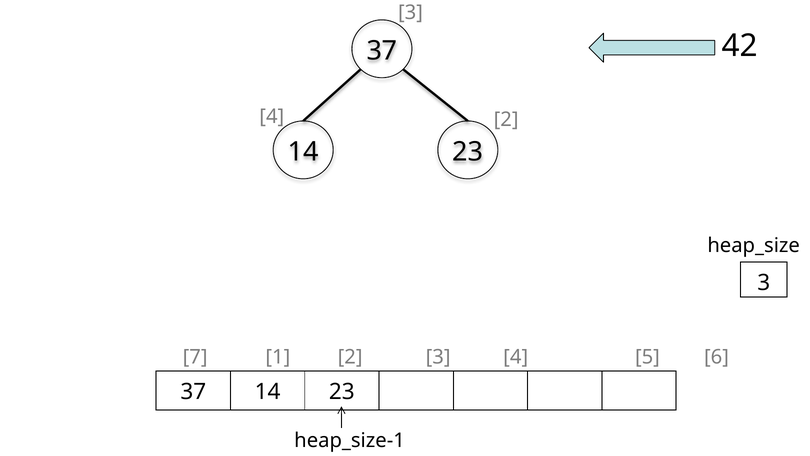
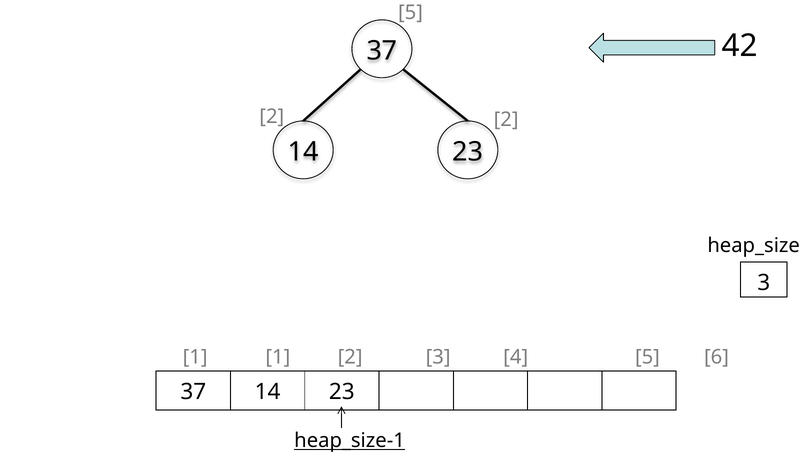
3 at (410, 12): 3 -> 5
4 at (272, 116): 4 -> 2
7 at (195, 357): 7 -> 1
heap_size-1 underline: none -> present
